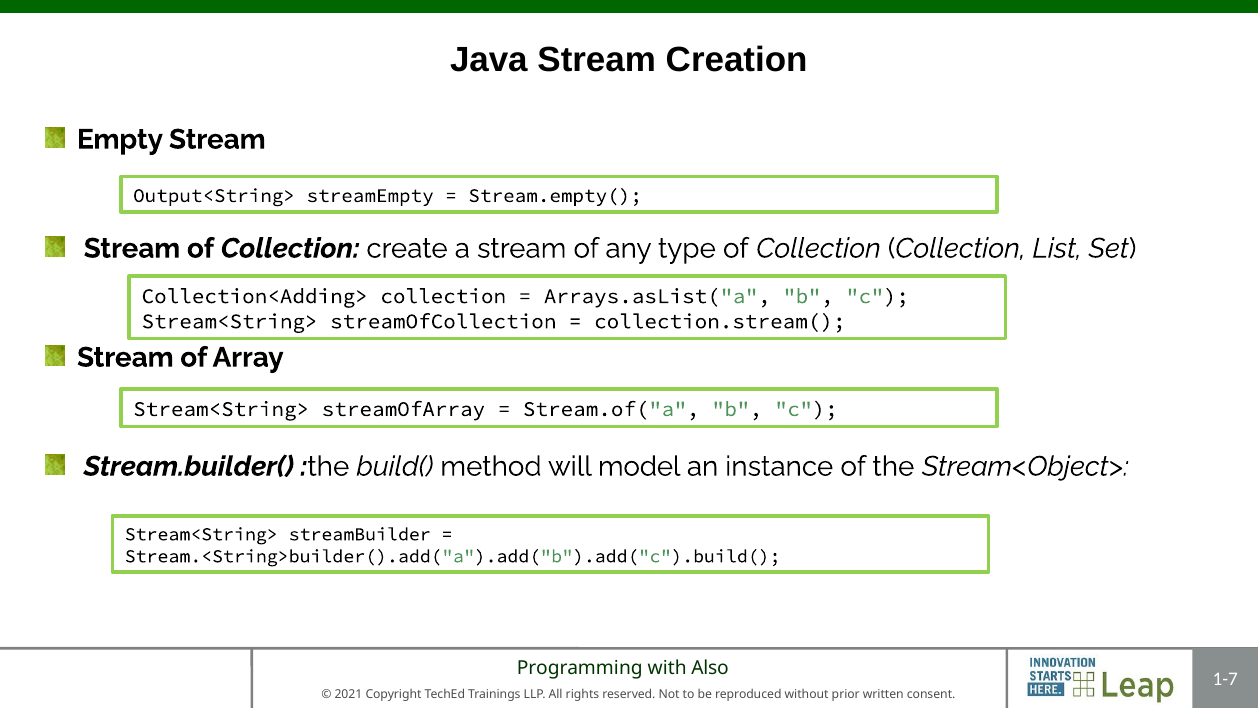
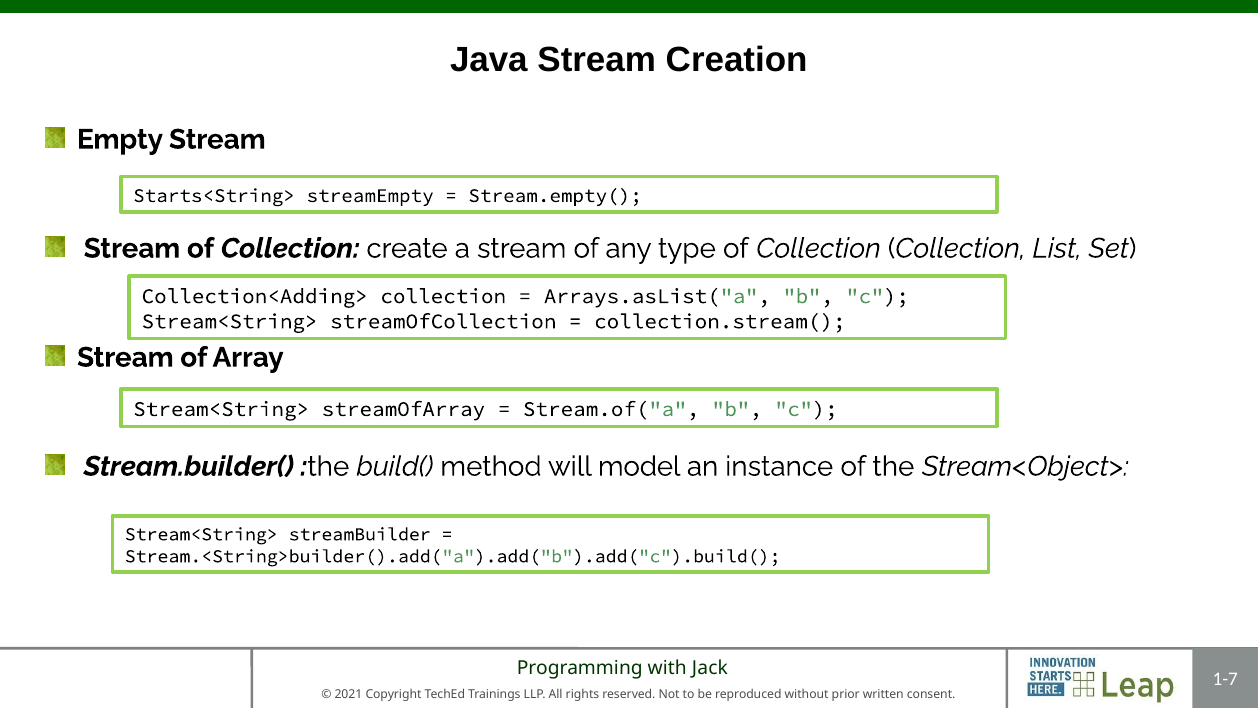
Output<String>: Output<String> -> Starts<String>
Also: Also -> Jack
